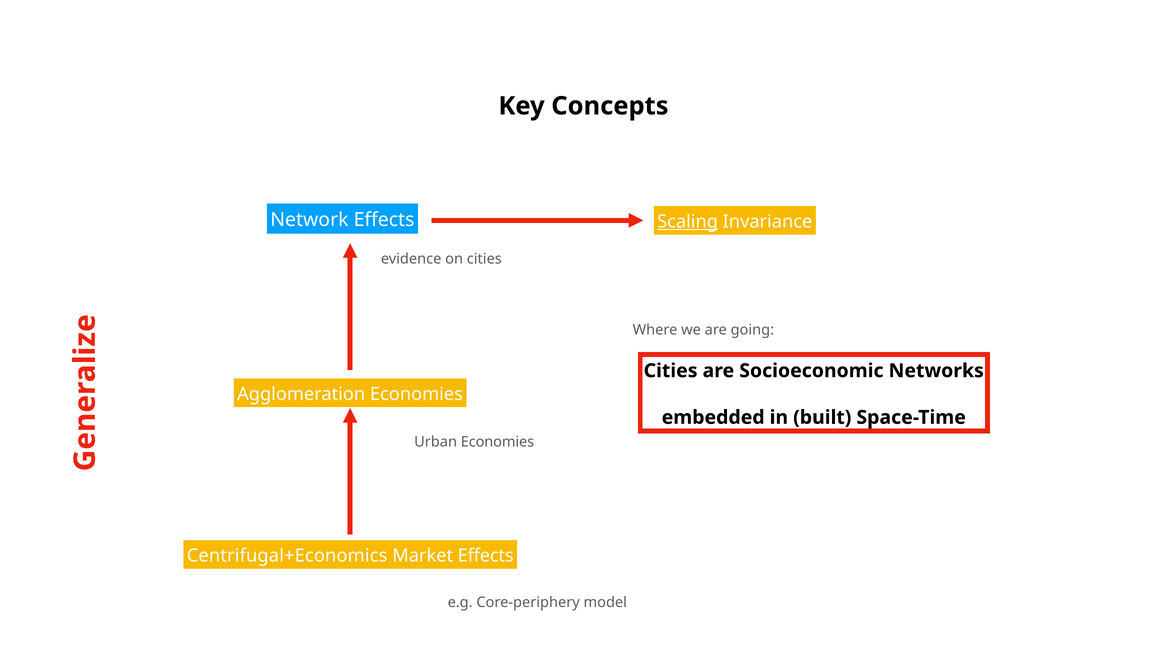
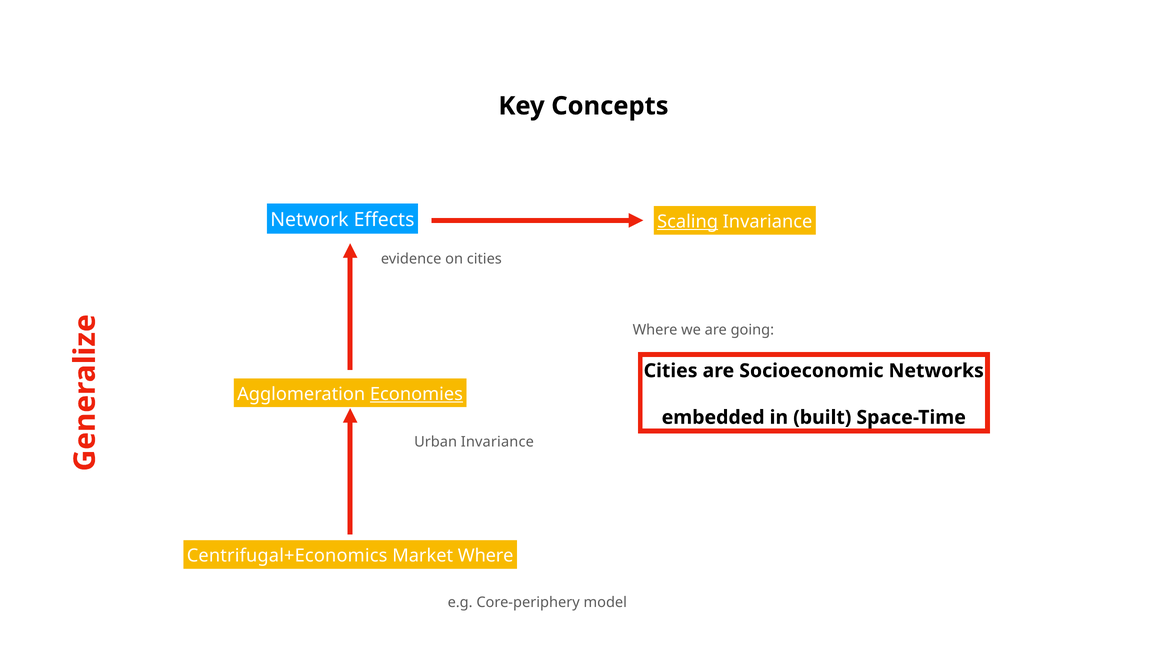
Economies at (416, 394) underline: none -> present
Urban Economies: Economies -> Invariance
Market Effects: Effects -> Where
